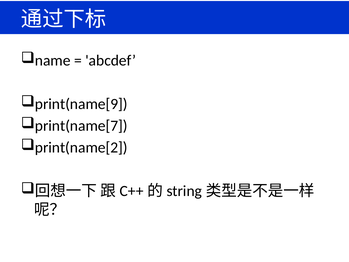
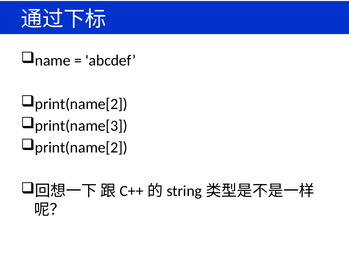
print(name[9 at (81, 104): print(name[9 -> print(name[2
print(name[7: print(name[7 -> print(name[3
